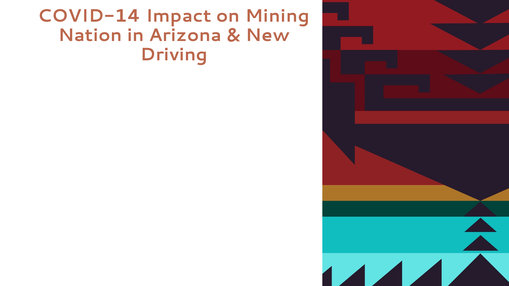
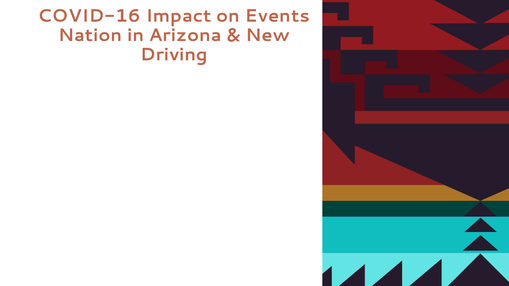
COVID-14: COVID-14 -> COVID-16
Mining: Mining -> Events
